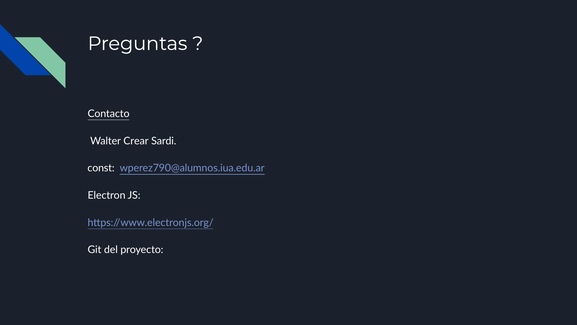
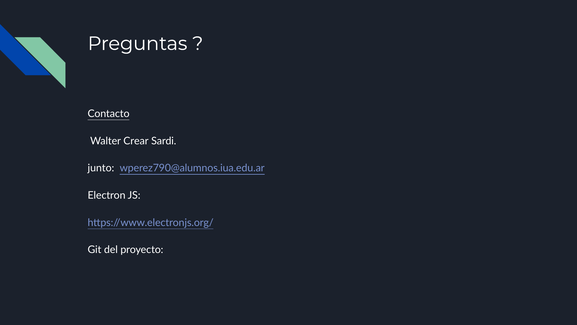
const: const -> junto
